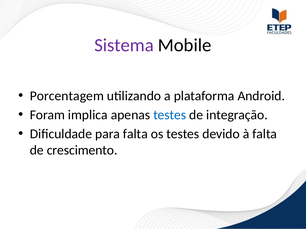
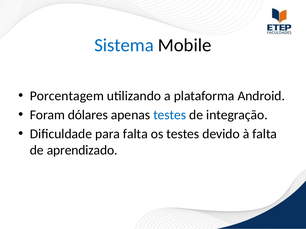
Sistema colour: purple -> blue
implica: implica -> dólares
crescimento: crescimento -> aprendizado
